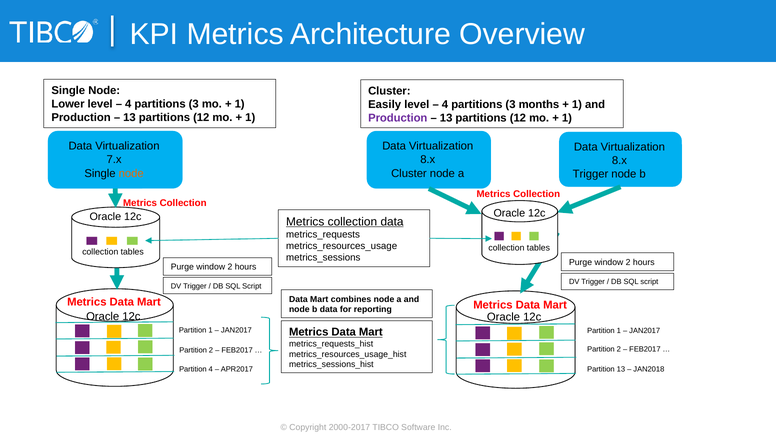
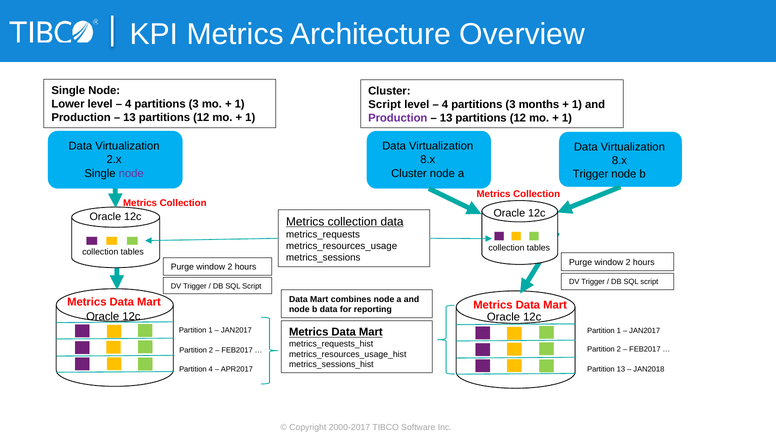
Easily at (385, 105): Easily -> Script
7.x: 7.x -> 2.x
node at (131, 174) colour: orange -> purple
